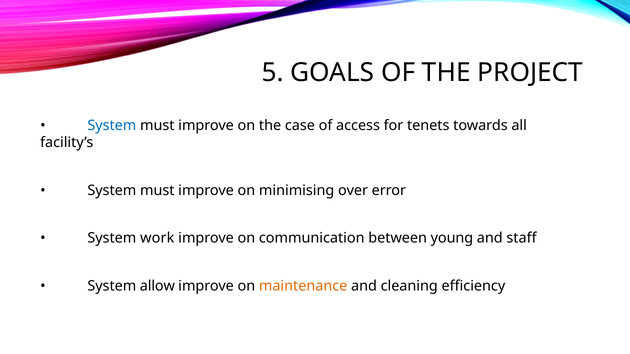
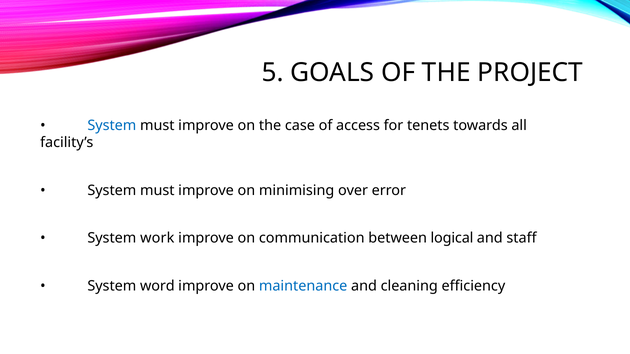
young: young -> logical
allow: allow -> word
maintenance colour: orange -> blue
